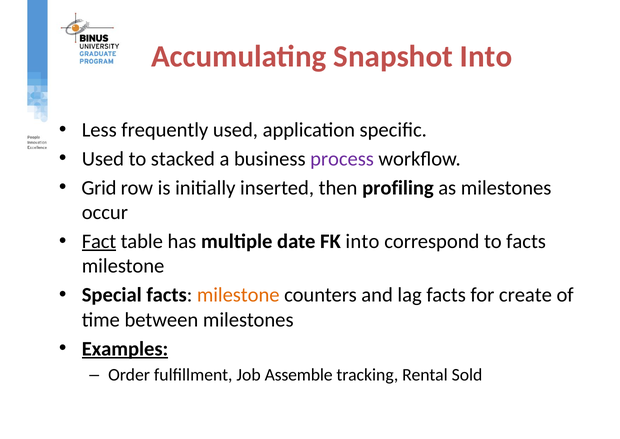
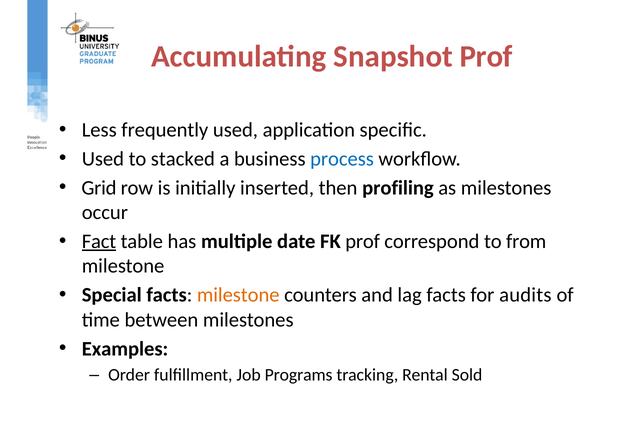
Snapshot Into: Into -> Prof
process colour: purple -> blue
FK into: into -> prof
to facts: facts -> from
create: create -> audits
Examples underline: present -> none
Assemble: Assemble -> Programs
